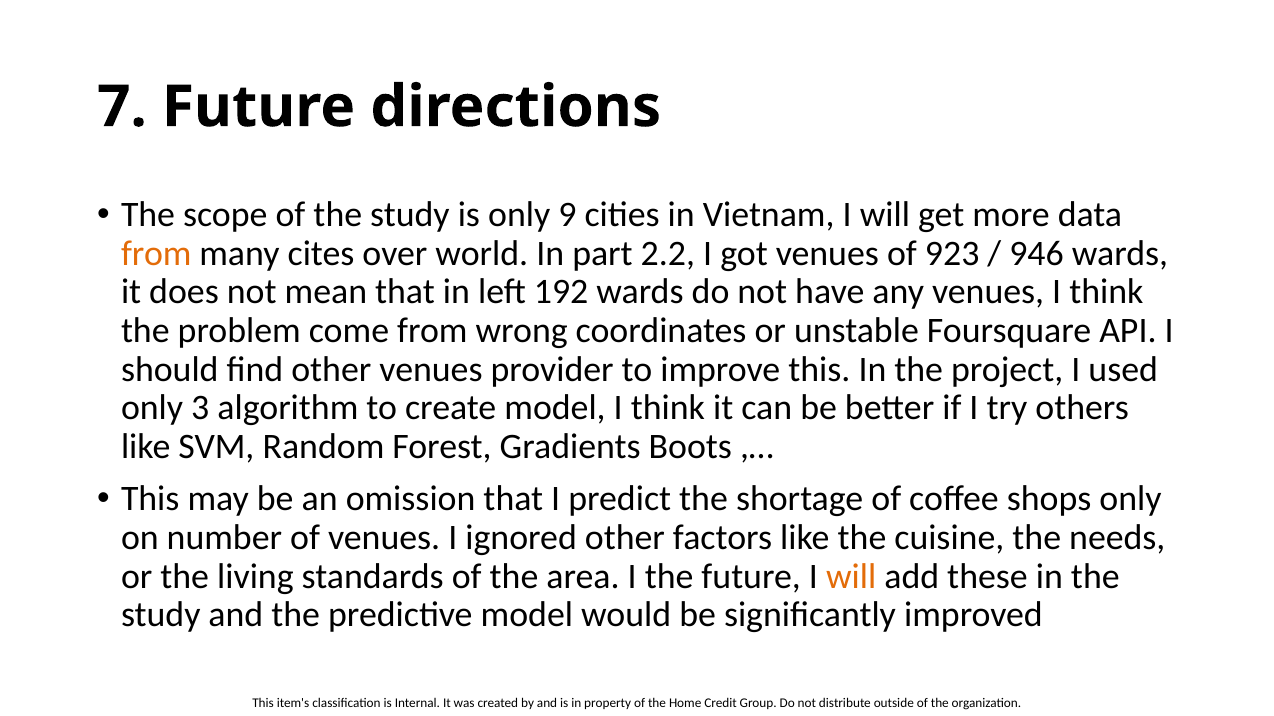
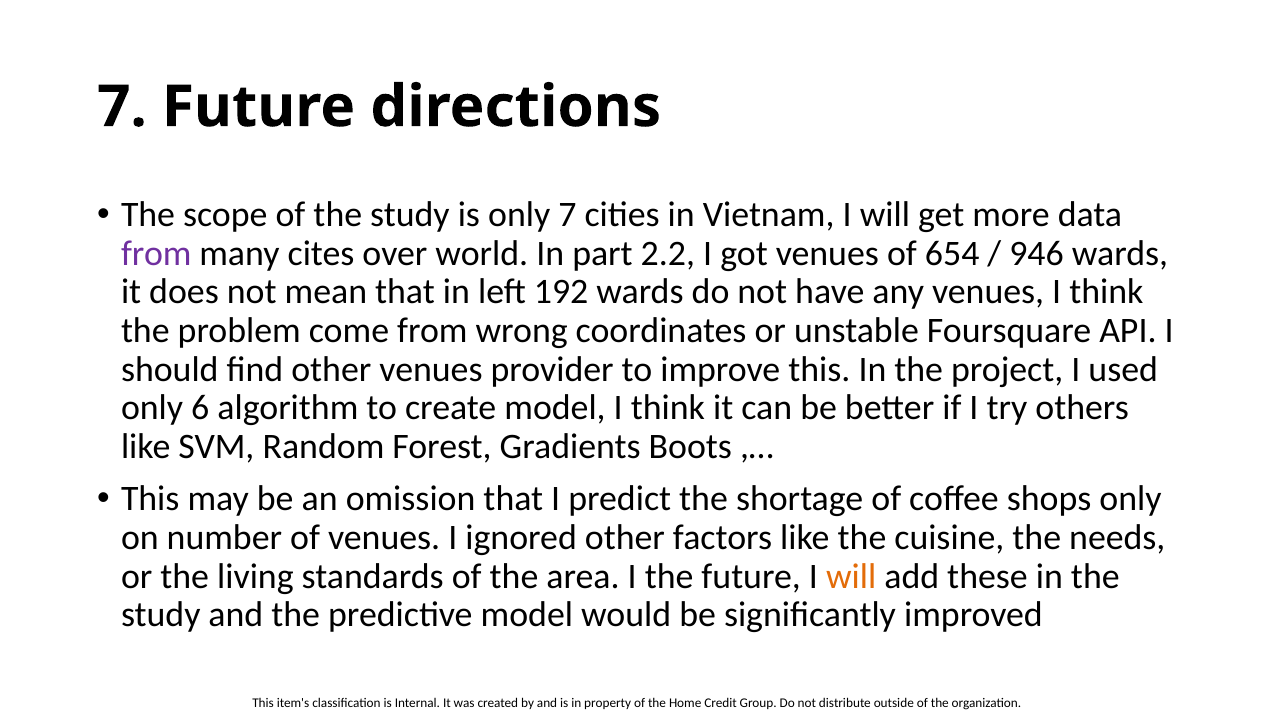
only 9: 9 -> 7
from at (156, 253) colour: orange -> purple
923: 923 -> 654
3: 3 -> 6
